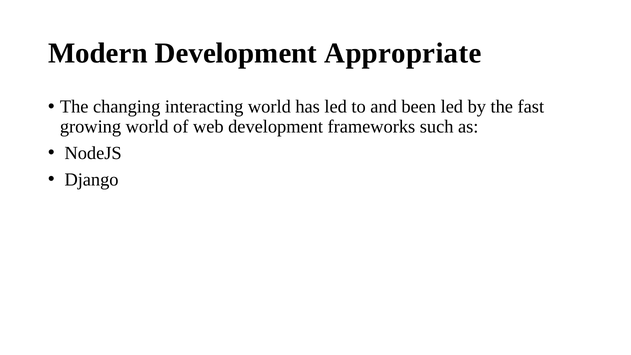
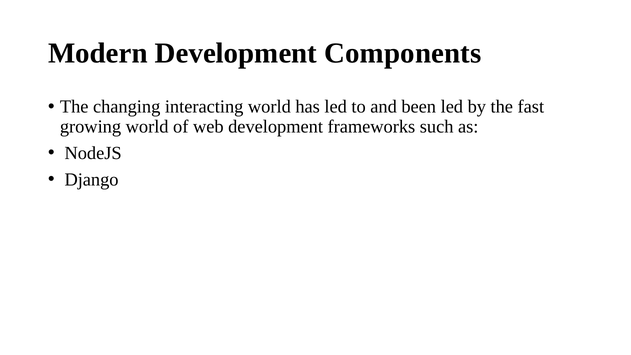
Appropriate: Appropriate -> Components
